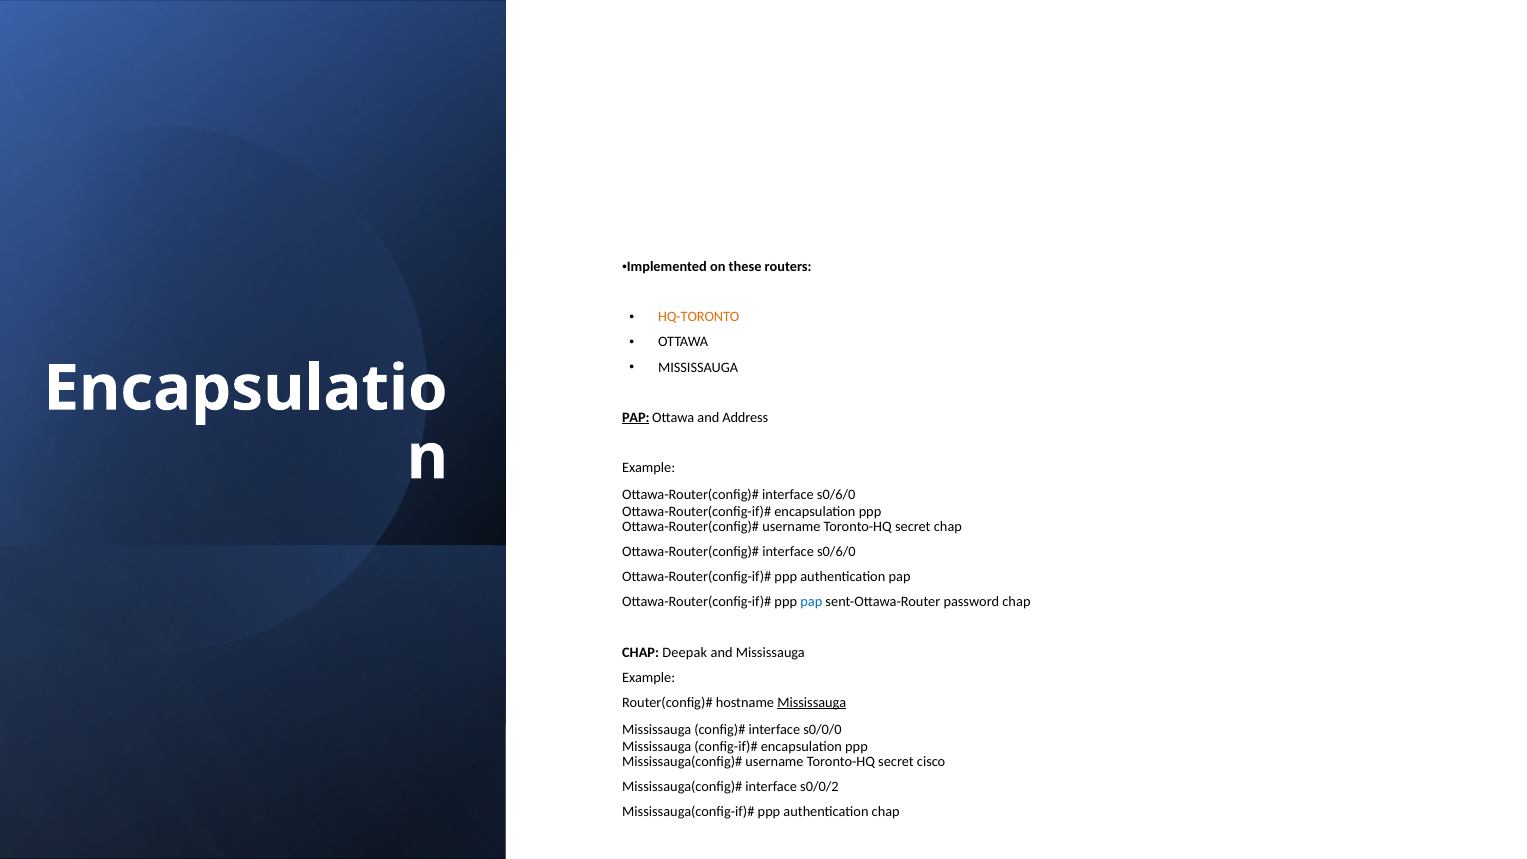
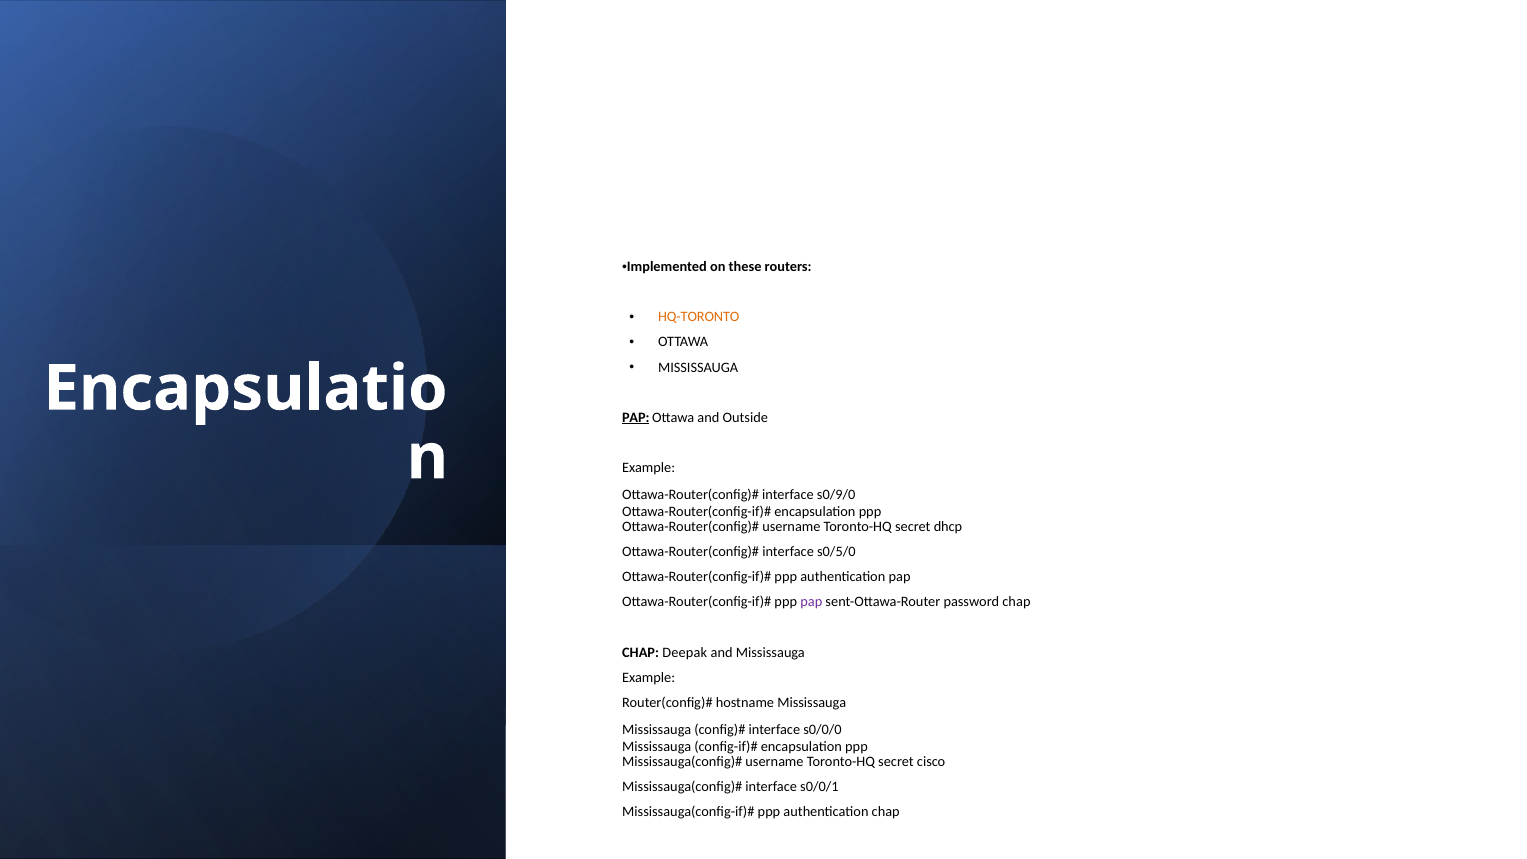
Address: Address -> Outside
s0/6/0 at (836, 494): s0/6/0 -> s0/9/0
secret chap: chap -> dhcp
s0/6/0 at (836, 552): s0/6/0 -> s0/5/0
pap at (811, 602) colour: blue -> purple
Mississauga at (812, 702) underline: present -> none
s0/0/2: s0/0/2 -> s0/0/1
